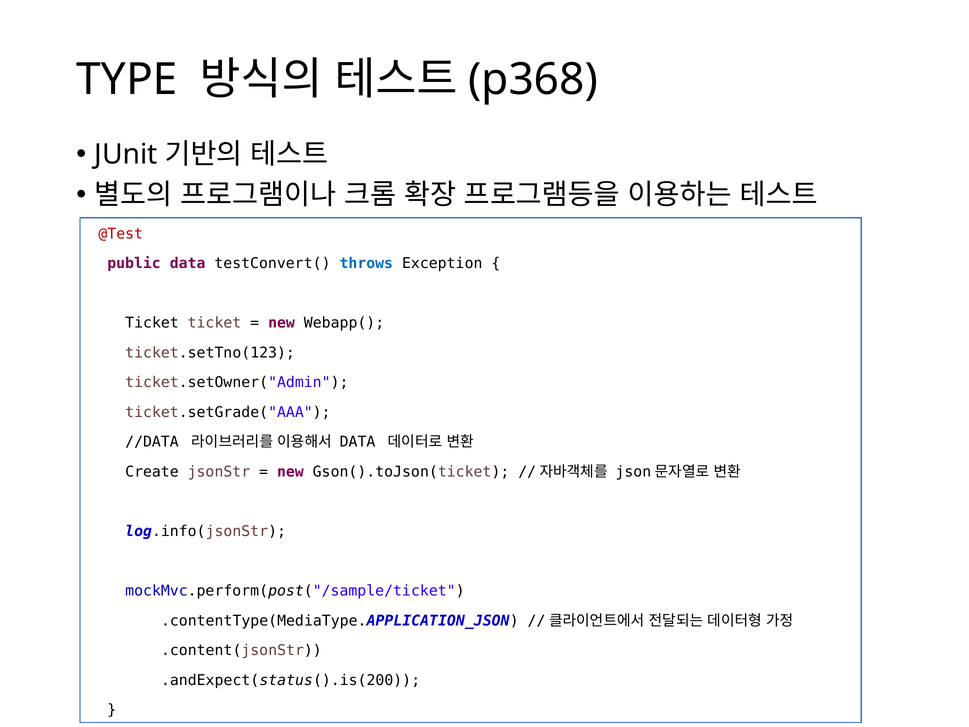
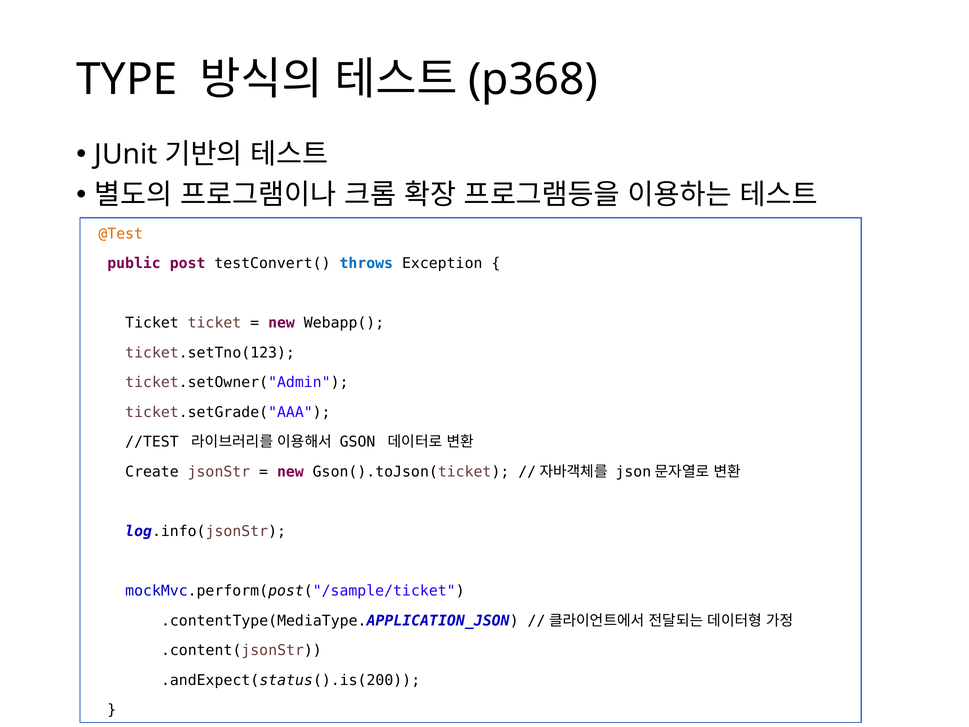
@Test colour: red -> orange
public data: data -> post
//DATA: //DATA -> //TEST
DATA at (358, 442): DATA -> GSON
